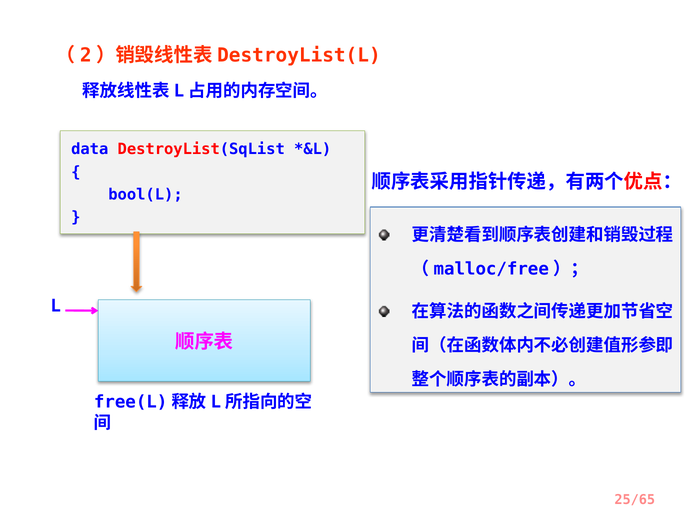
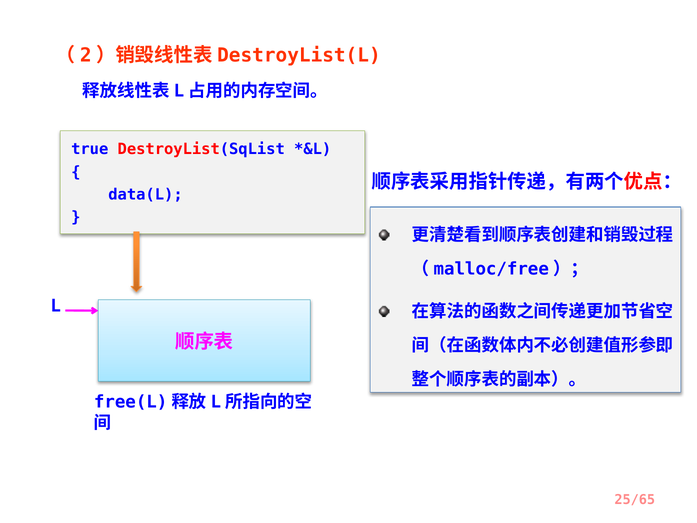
data: data -> true
bool(L: bool(L -> data(L
